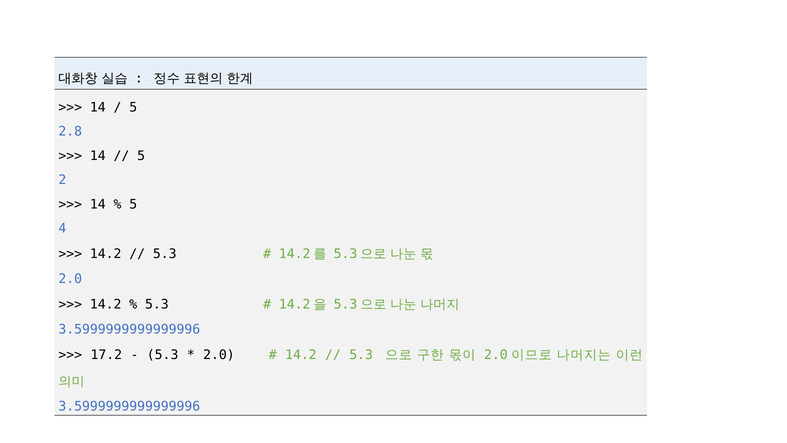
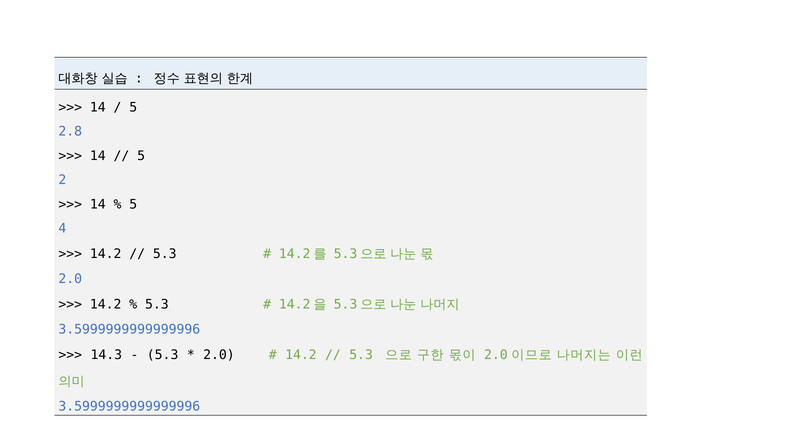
17.2: 17.2 -> 14.3
